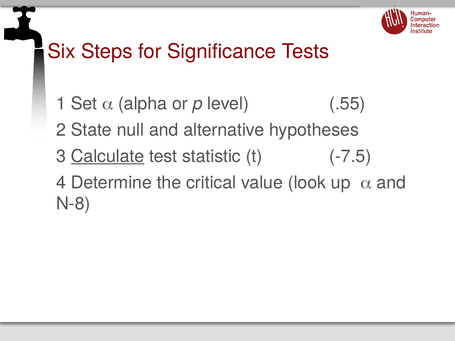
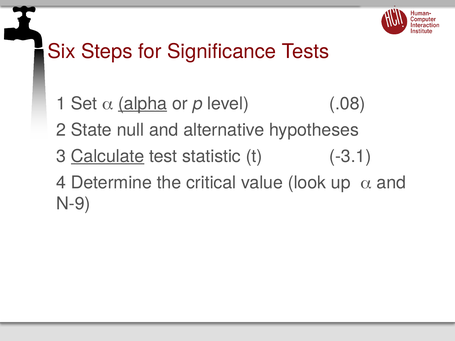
alpha underline: none -> present
.55: .55 -> .08
-7.5: -7.5 -> -3.1
N-8: N-8 -> N-9
